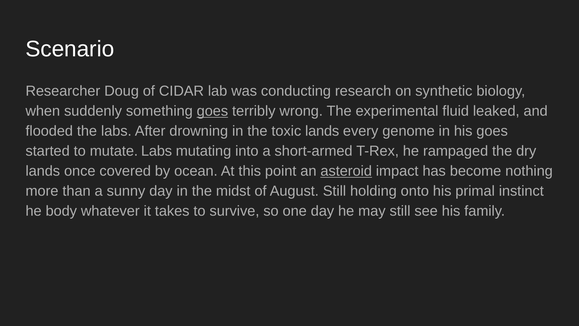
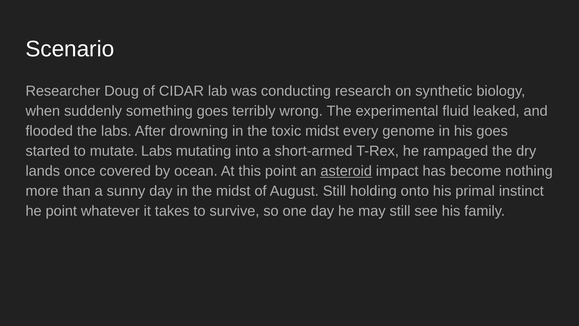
goes at (212, 111) underline: present -> none
toxic lands: lands -> midst
he body: body -> point
